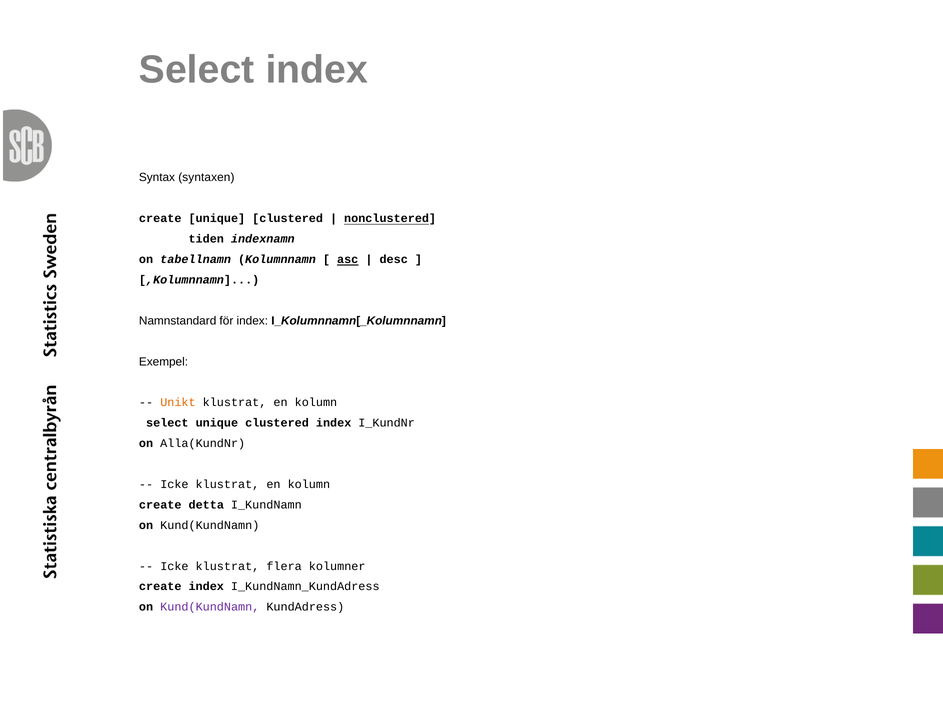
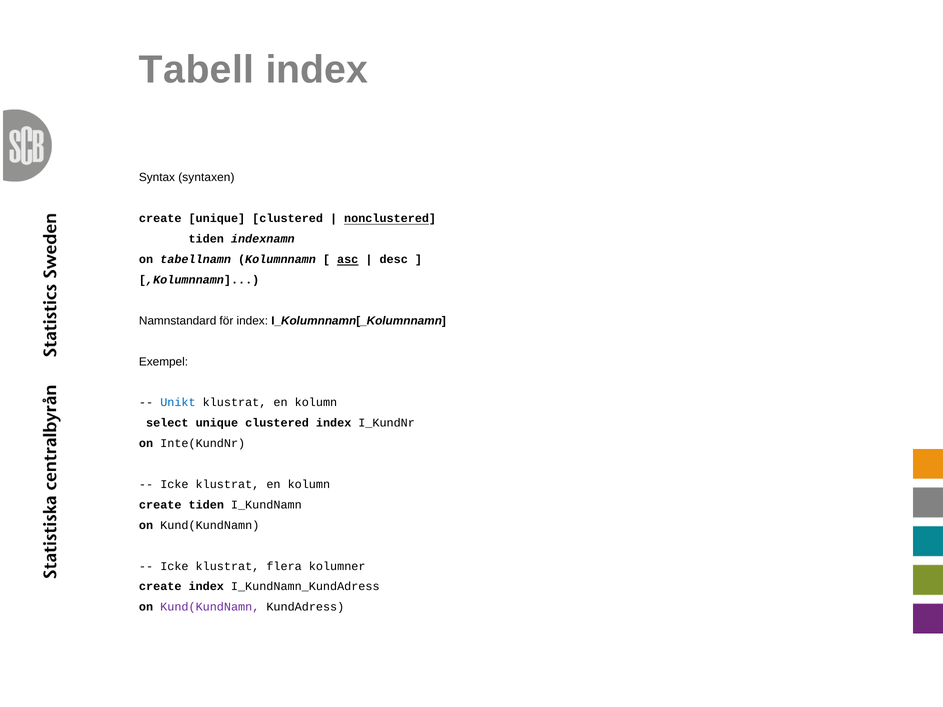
Select at (197, 70): Select -> Tabell
Unikt colour: orange -> blue
Alla(KundNr: Alla(KundNr -> Inte(KundNr
create detta: detta -> tiden
